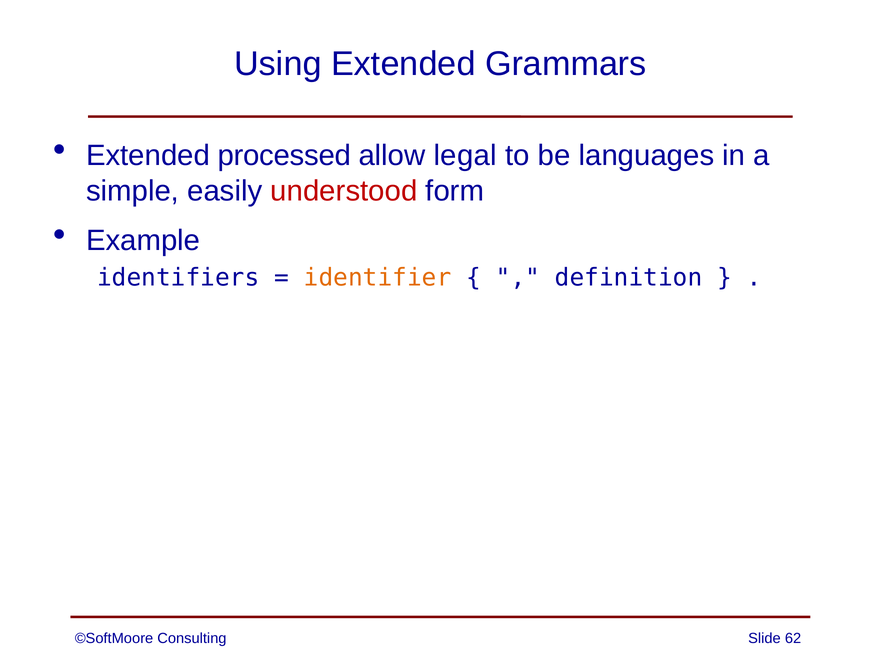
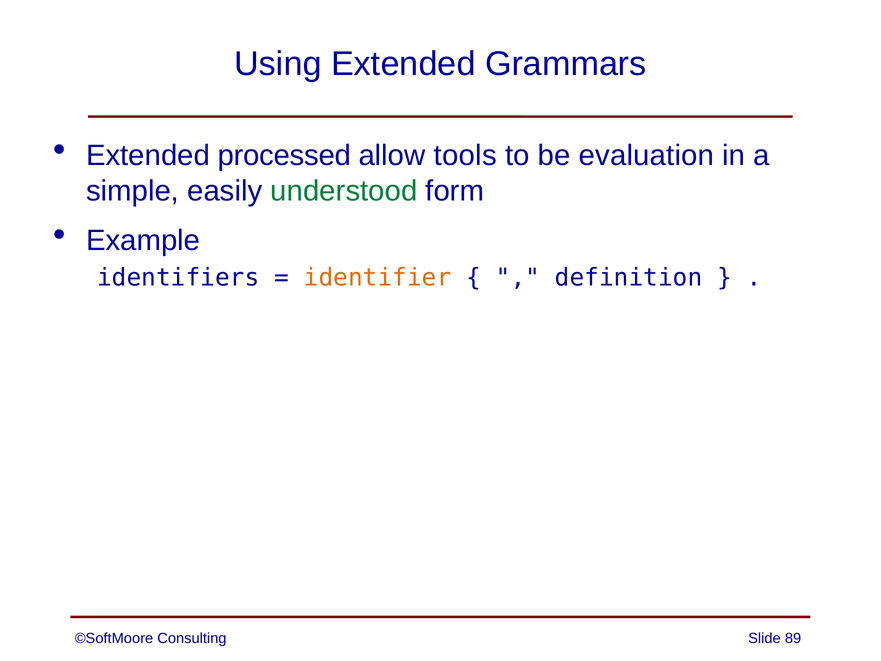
legal: legal -> tools
languages: languages -> evaluation
understood colour: red -> green
62: 62 -> 89
